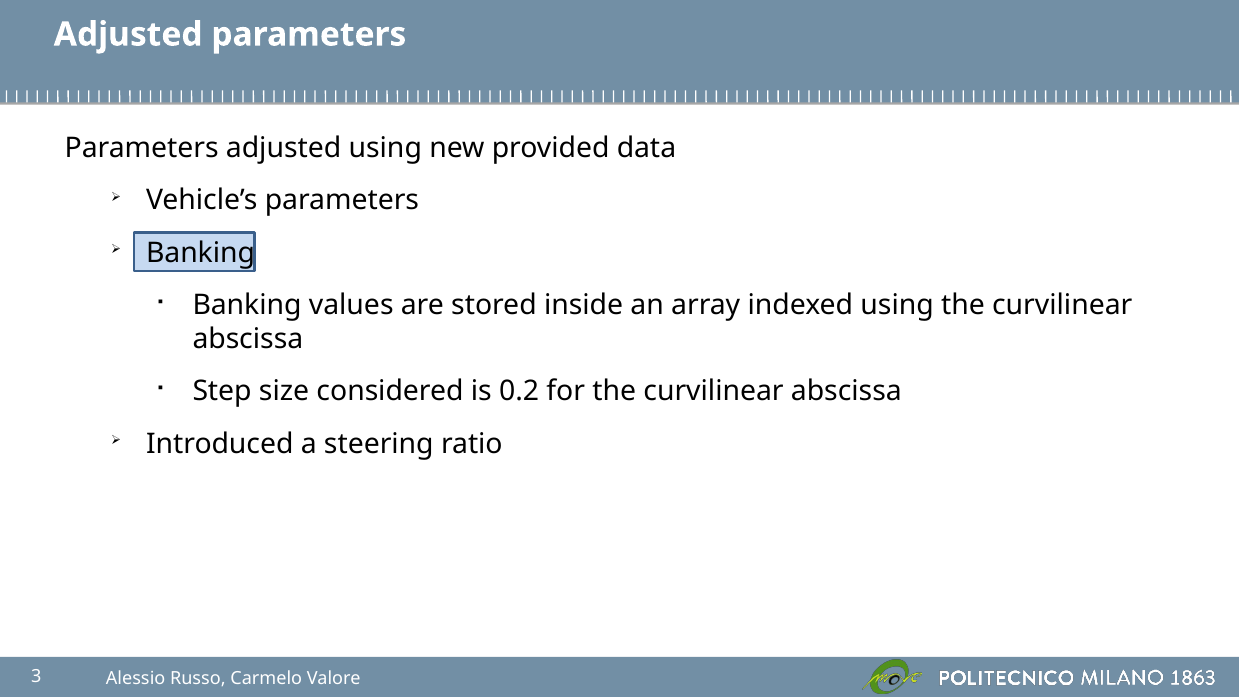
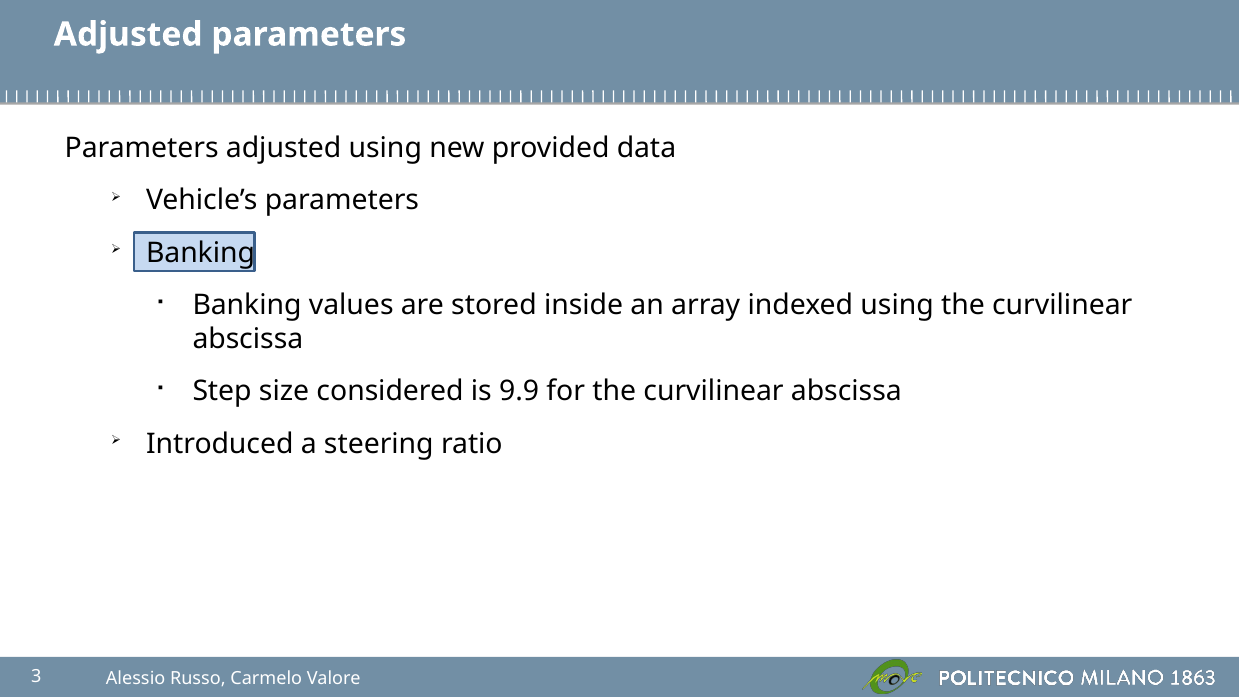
0.2: 0.2 -> 9.9
